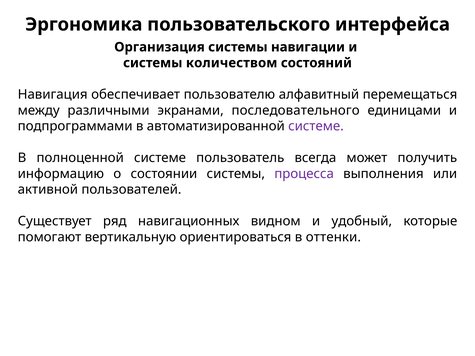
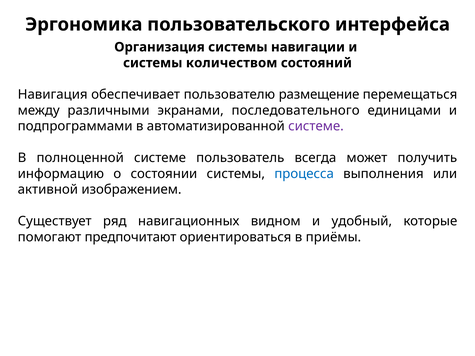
алфавитный: алфавитный -> размещение
процесса colour: purple -> blue
пользователей: пользователей -> изображением
вертикальную: вертикальную -> предпочитают
оттенки: оттенки -> приёмы
